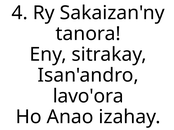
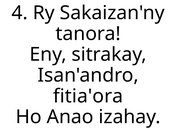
lavo'ora: lavo'ora -> fitia'ora
